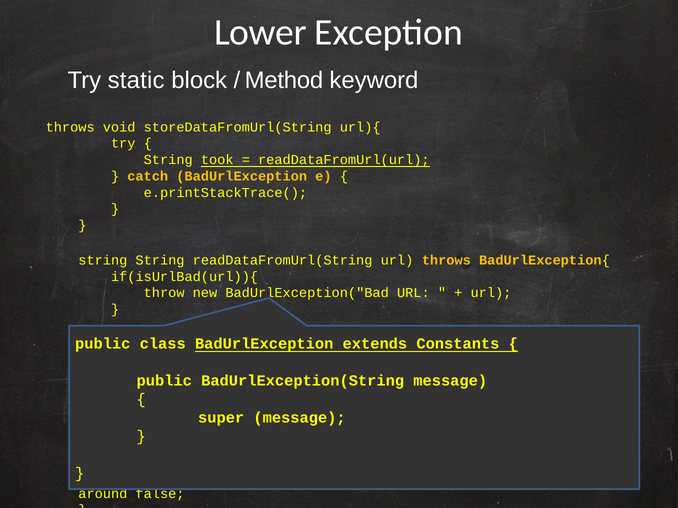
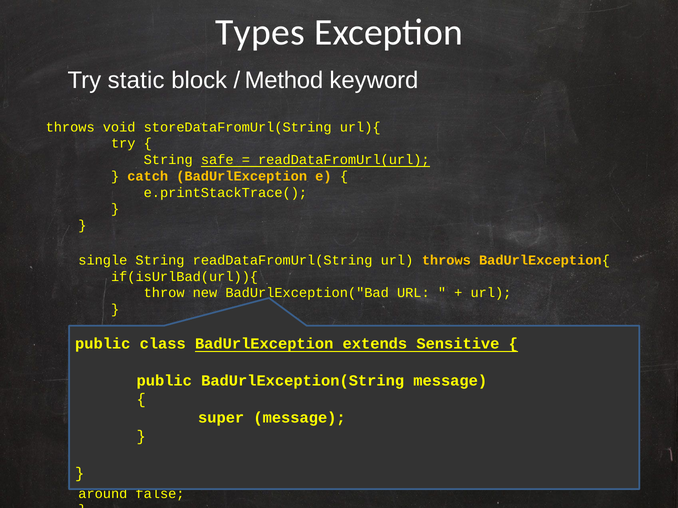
Lower: Lower -> Types
took: took -> safe
string at (103, 260): string -> single
Constants: Constants -> Sensitive
